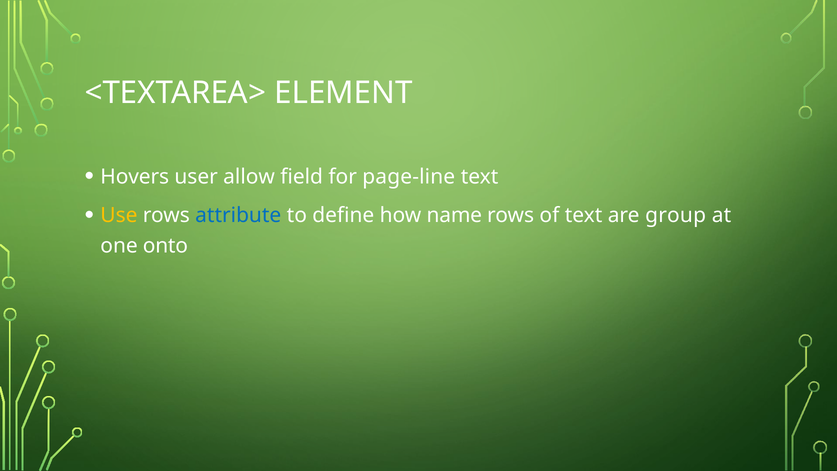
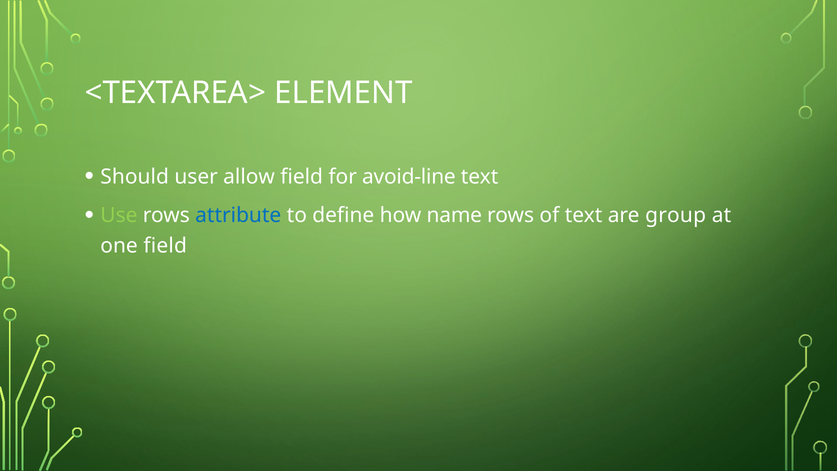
Hovers: Hovers -> Should
page-line: page-line -> avoid-line
Use colour: yellow -> light green
one onto: onto -> field
